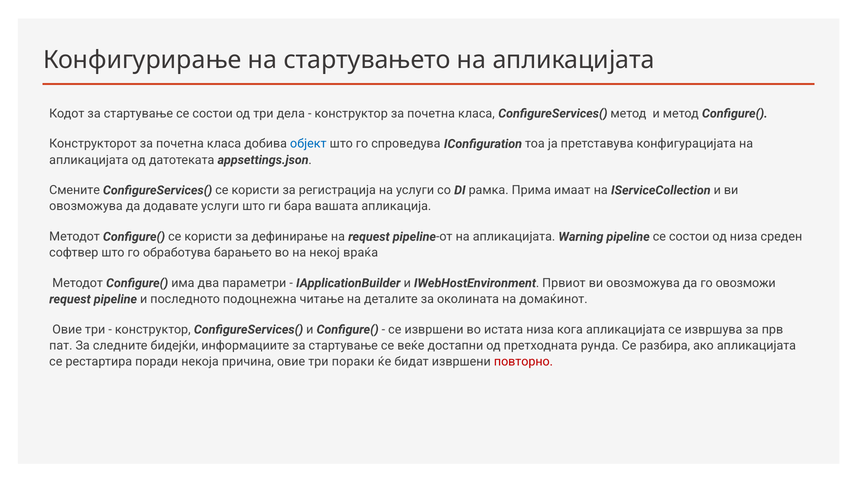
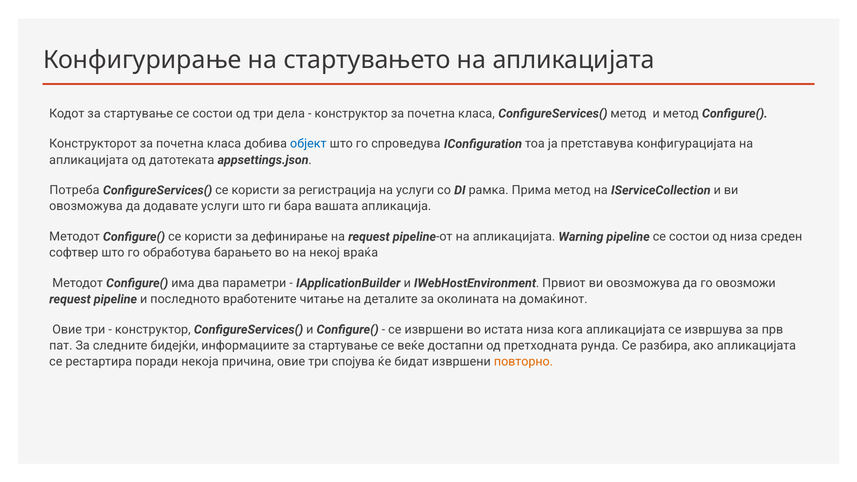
Смените: Смените -> Потреба
Прима имаат: имаат -> метод
подоцнежна: подоцнежна -> вработените
пораки: пораки -> спојува
повторно colour: red -> orange
